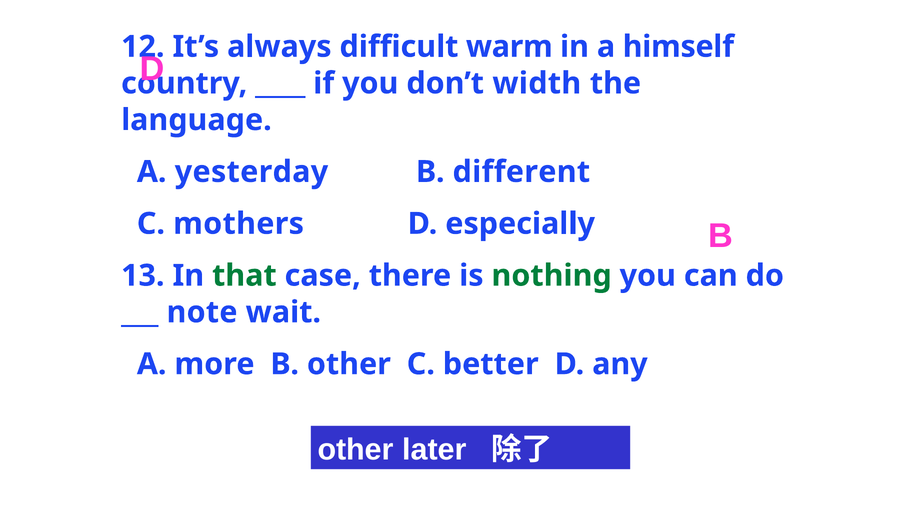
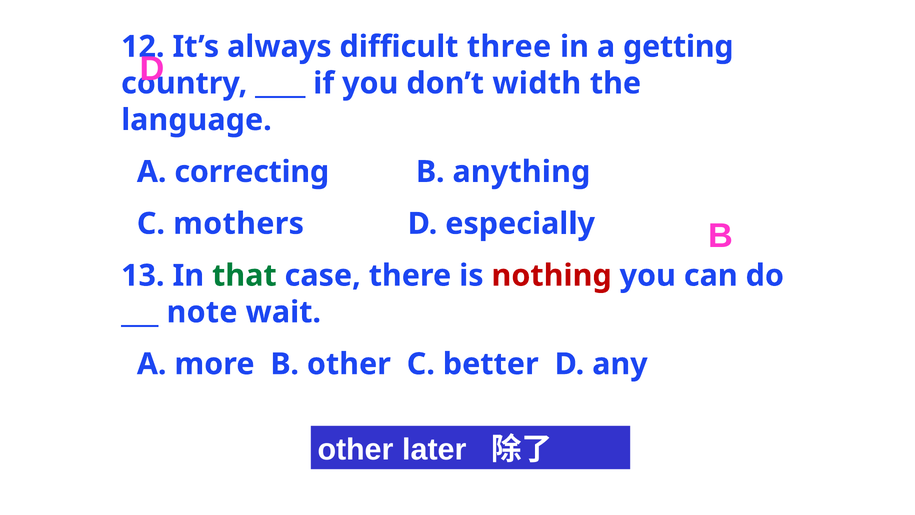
warm: warm -> three
himself: himself -> getting
yesterday: yesterday -> correcting
different: different -> anything
nothing colour: green -> red
